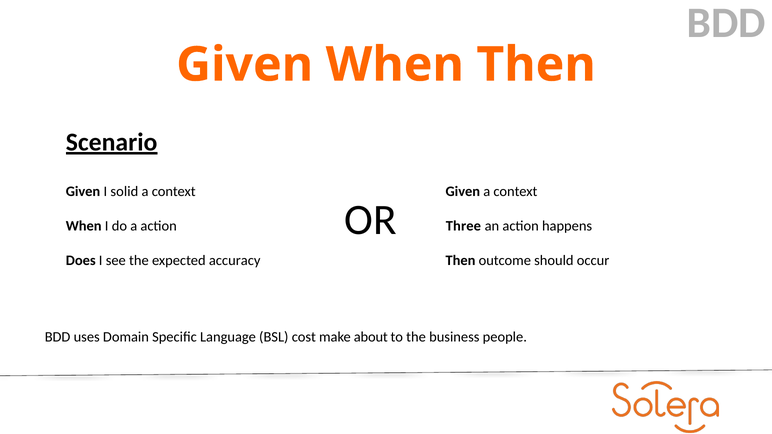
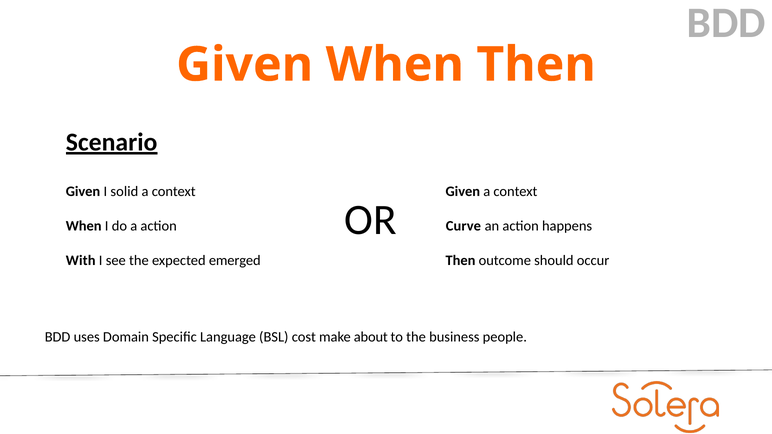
Three: Three -> Curve
Does: Does -> With
accuracy: accuracy -> emerged
